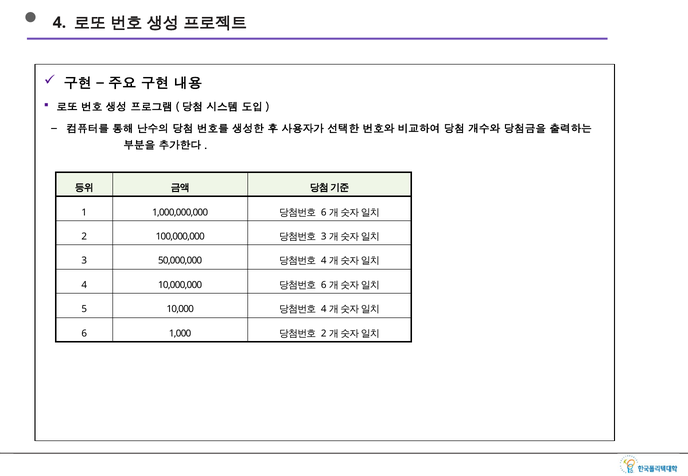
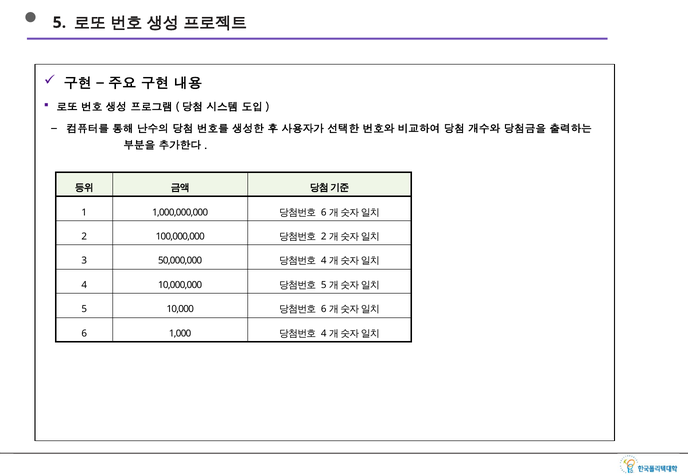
4 at (59, 23): 4 -> 5
3 at (324, 237): 3 -> 2
6 at (324, 285): 6 -> 5
4 at (324, 309): 4 -> 6
2 at (324, 334): 2 -> 4
